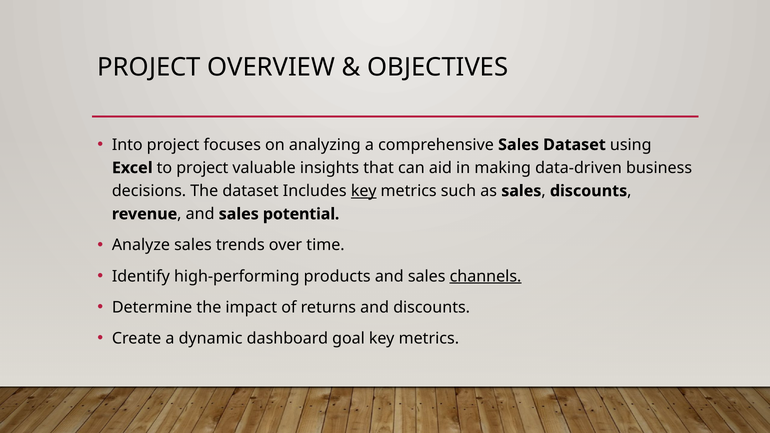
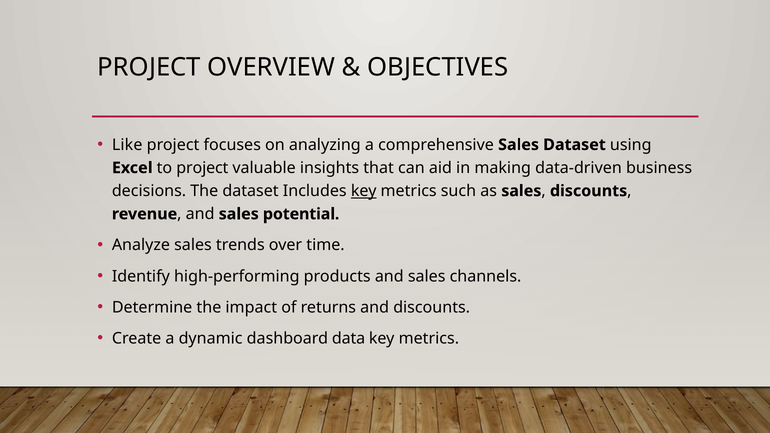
Into: Into -> Like
channels underline: present -> none
goal: goal -> data
